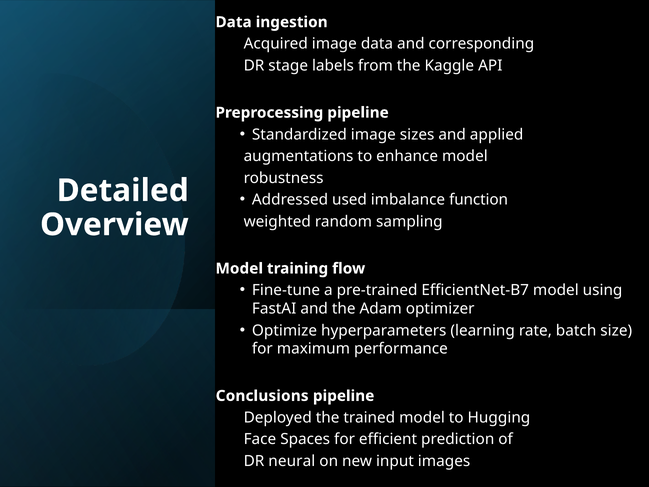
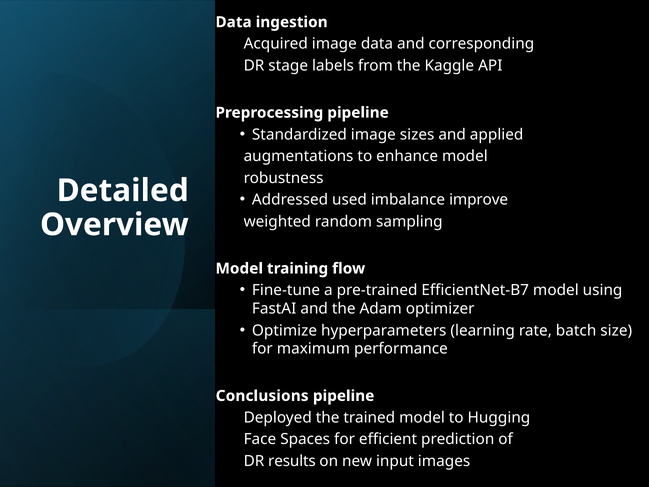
function: function -> improve
neural: neural -> results
